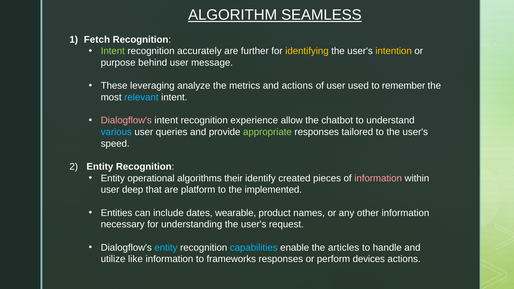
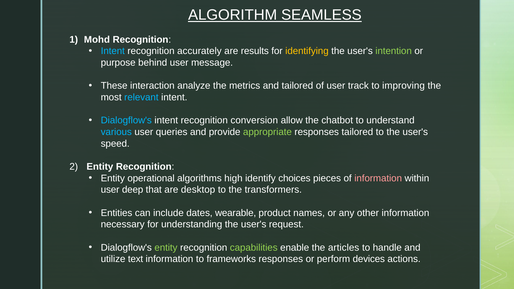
Fetch: Fetch -> Mohd
Intent at (113, 51) colour: light green -> light blue
further: further -> results
intention colour: yellow -> light green
leveraging: leveraging -> interaction
and actions: actions -> tailored
used: used -> track
remember: remember -> improving
Dialogflow's at (126, 120) colour: pink -> light blue
experience: experience -> conversion
their: their -> high
created: created -> choices
platform: platform -> desktop
implemented: implemented -> transformers
entity at (166, 248) colour: light blue -> light green
capabilities colour: light blue -> light green
like: like -> text
